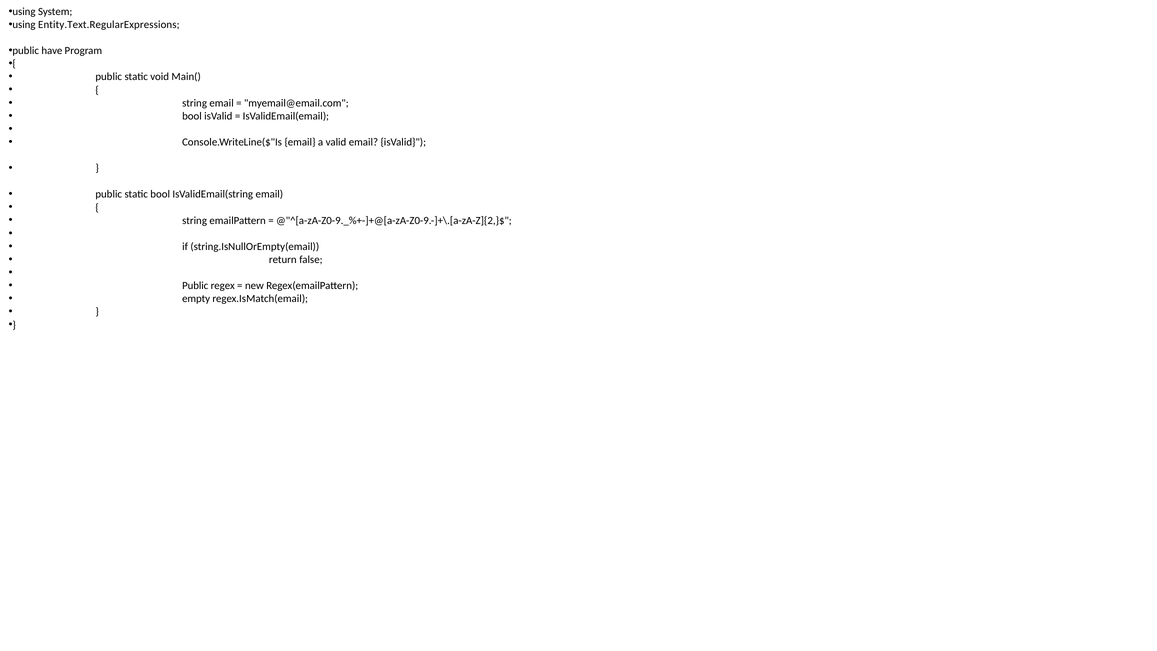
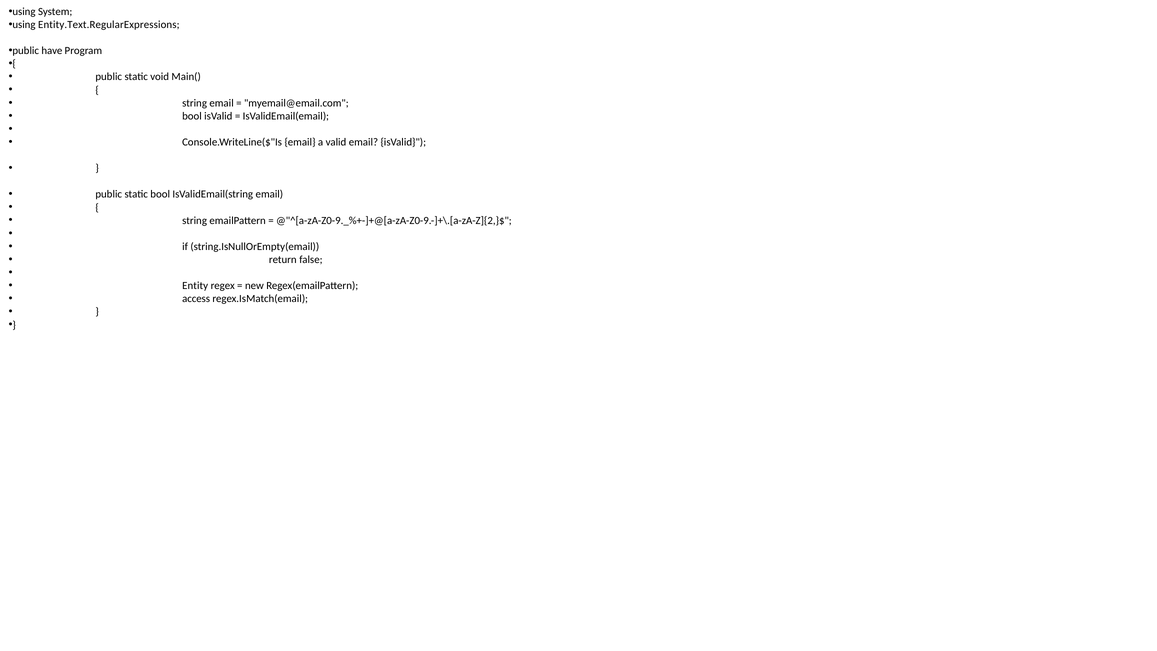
Public at (195, 286): Public -> Entity
empty: empty -> access
